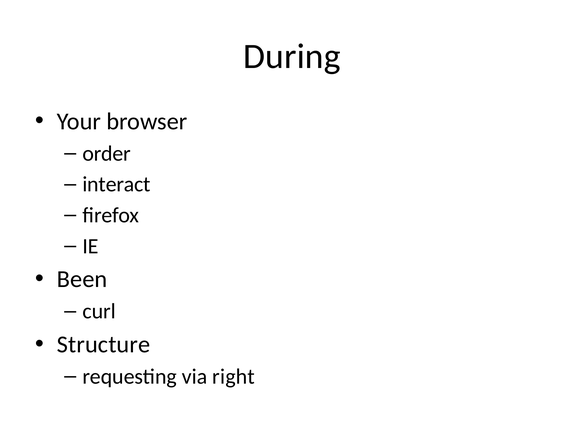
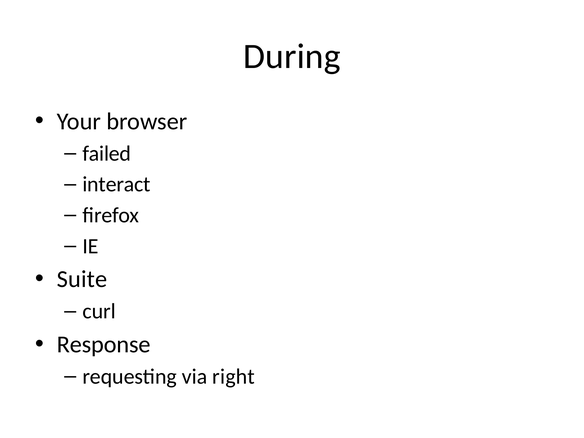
order: order -> failed
Been: Been -> Suite
Structure: Structure -> Response
